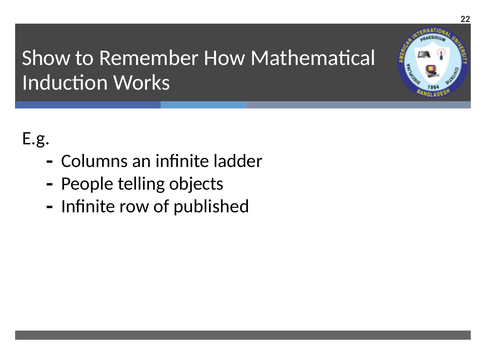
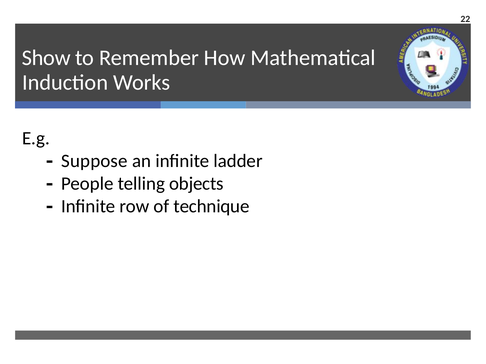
Columns: Columns -> Suppose
published: published -> technique
